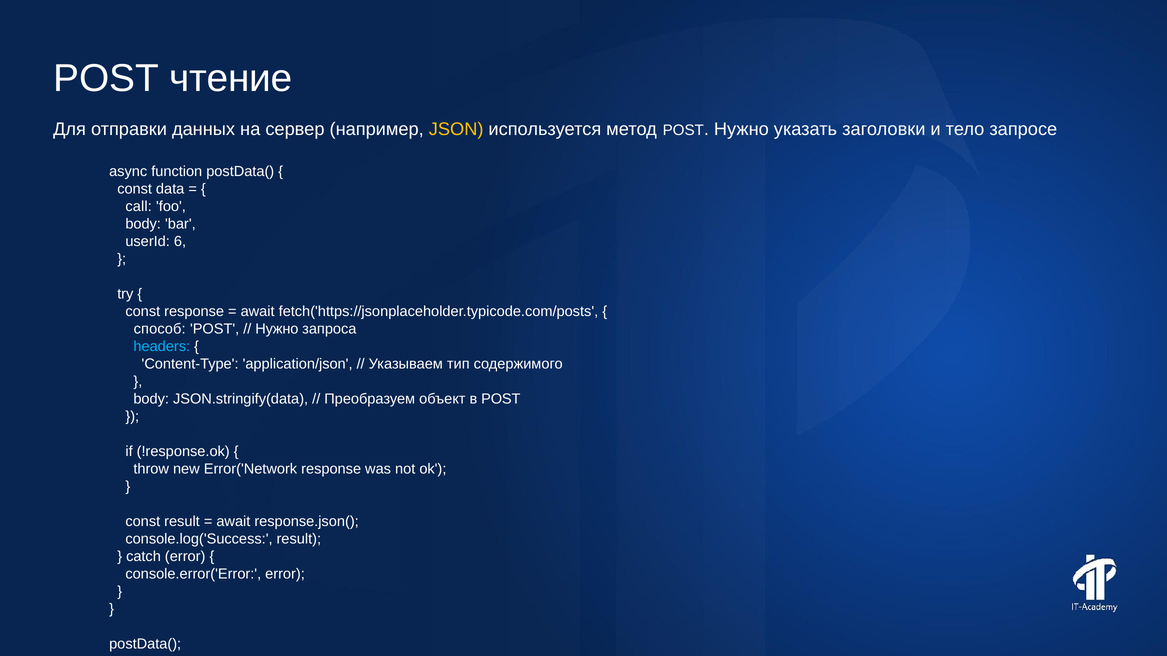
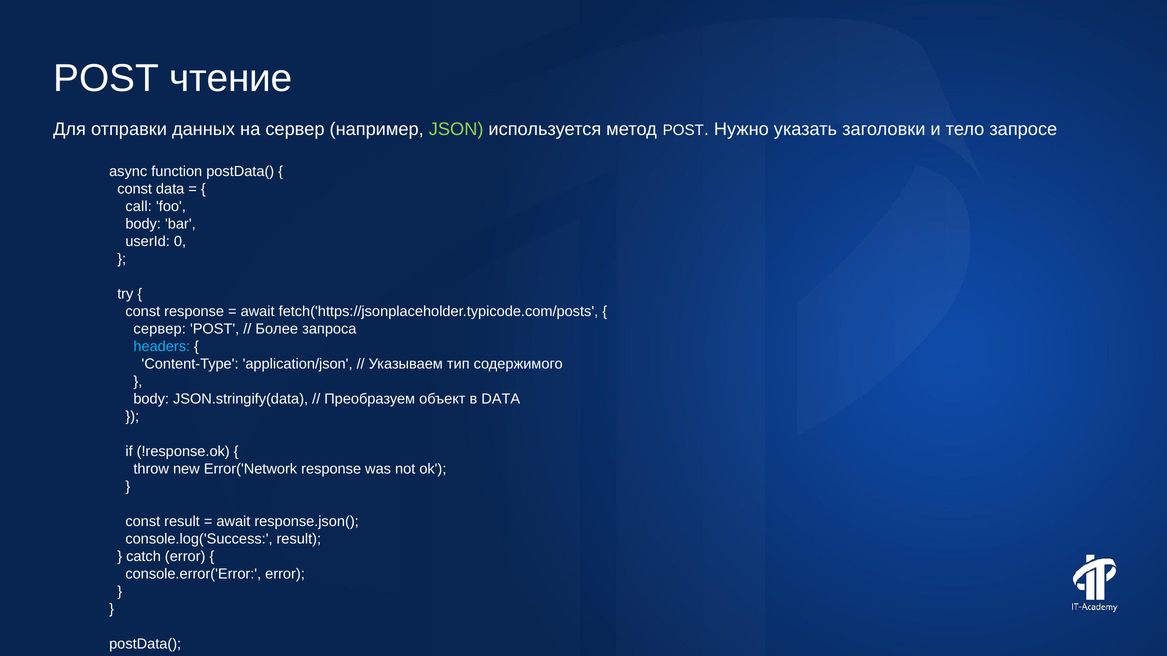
JSON colour: yellow -> light green
6: 6 -> 0
способ at (160, 329): способ -> сервер
Нужно at (277, 329): Нужно -> Более
в POST: POST -> DATA
